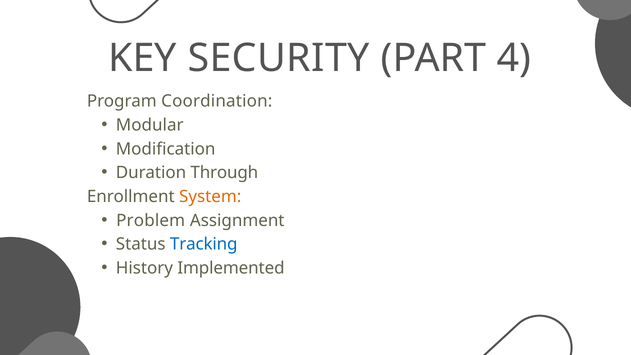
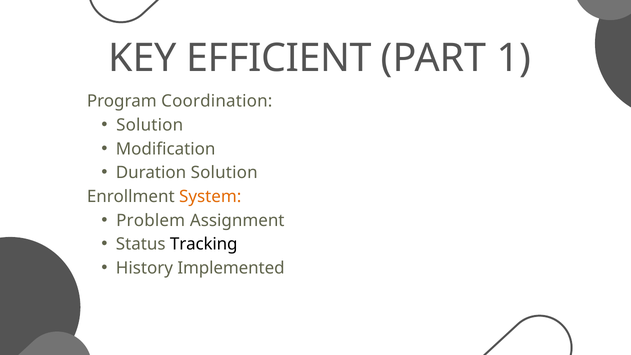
SECURITY: SECURITY -> EFFICIENT
4: 4 -> 1
Modular at (150, 125): Modular -> Solution
Duration Through: Through -> Solution
Tracking colour: blue -> black
